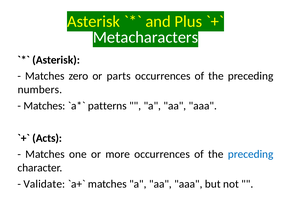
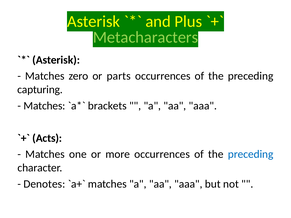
Metacharacters colour: white -> light green
numbers: numbers -> capturing
patterns: patterns -> brackets
Validate: Validate -> Denotes
